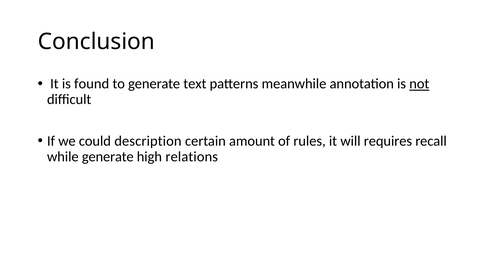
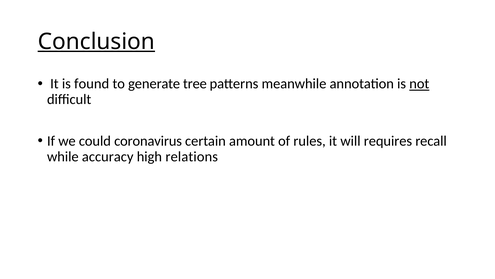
Conclusion underline: none -> present
text: text -> tree
description: description -> coronavirus
while generate: generate -> accuracy
